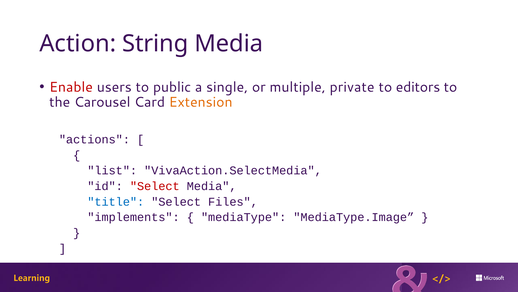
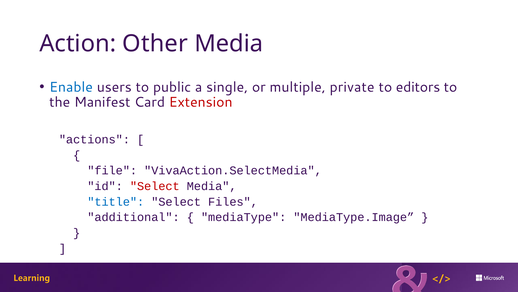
String: String -> Other
Enable colour: red -> blue
Carousel: Carousel -> Manifest
Extension colour: orange -> red
list: list -> file
implements: implements -> additional
